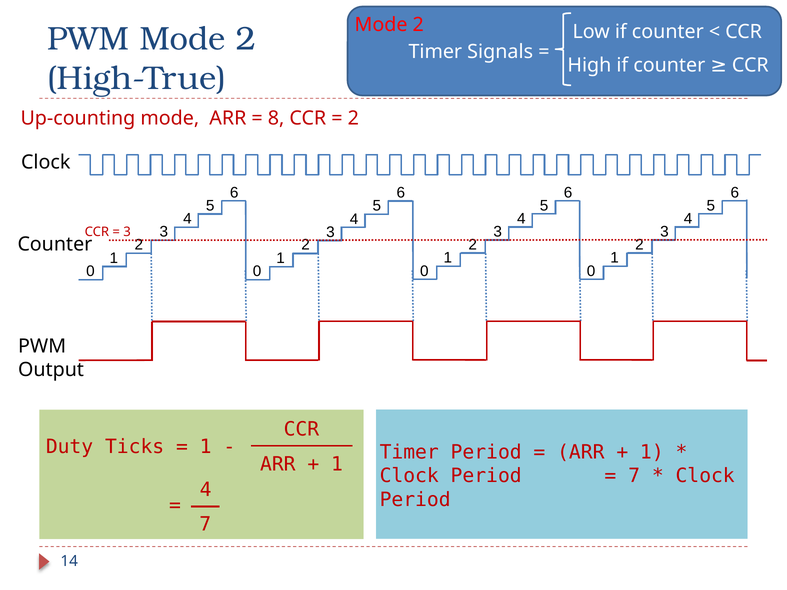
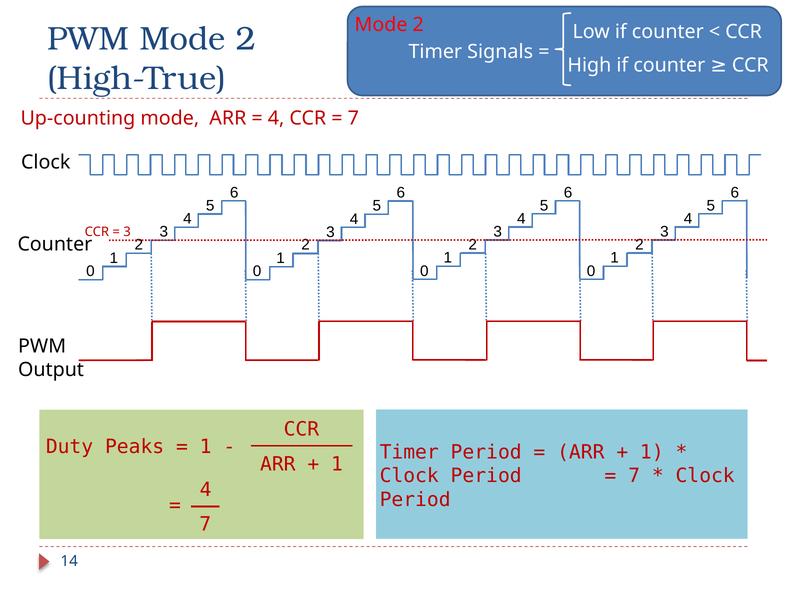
8 at (276, 118): 8 -> 4
2 at (353, 118): 2 -> 7
Ticks: Ticks -> Peaks
